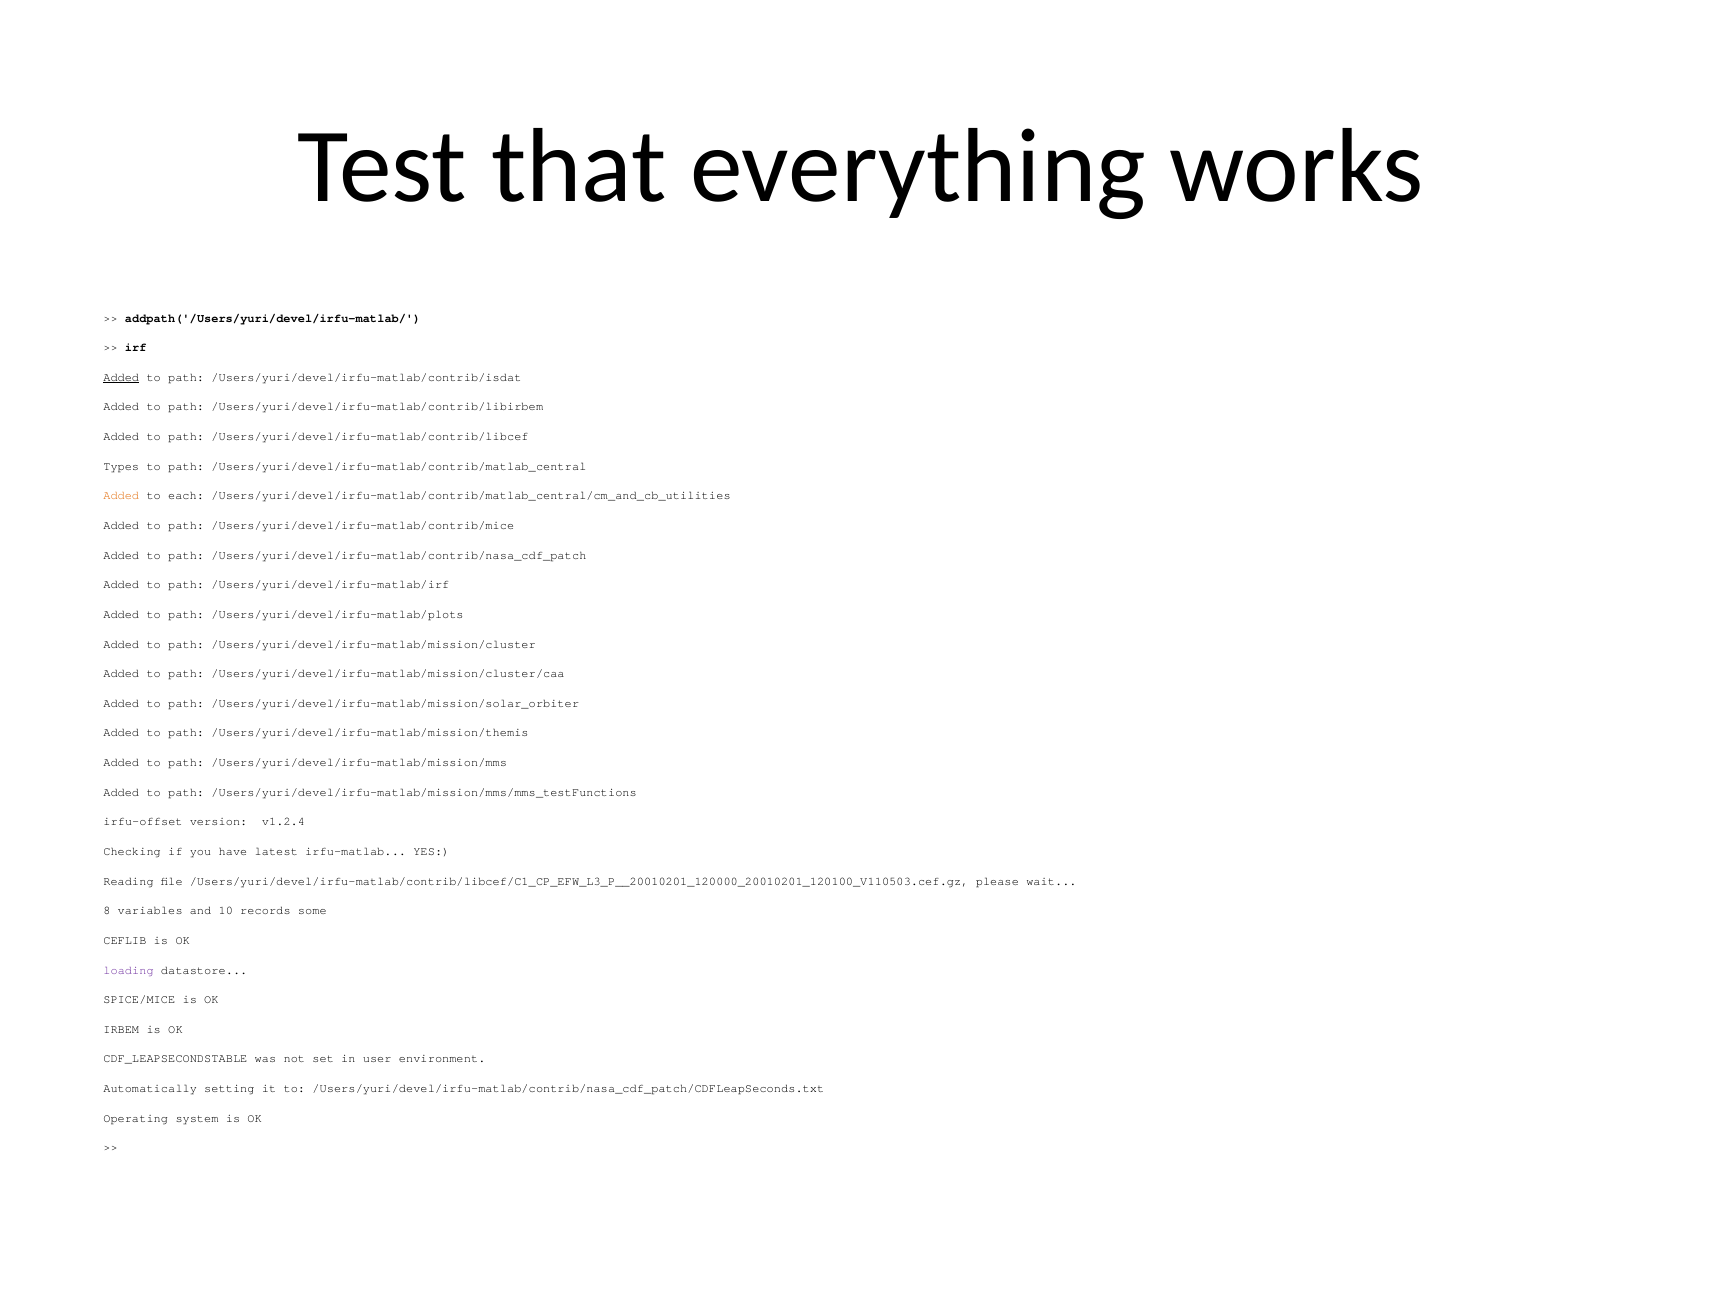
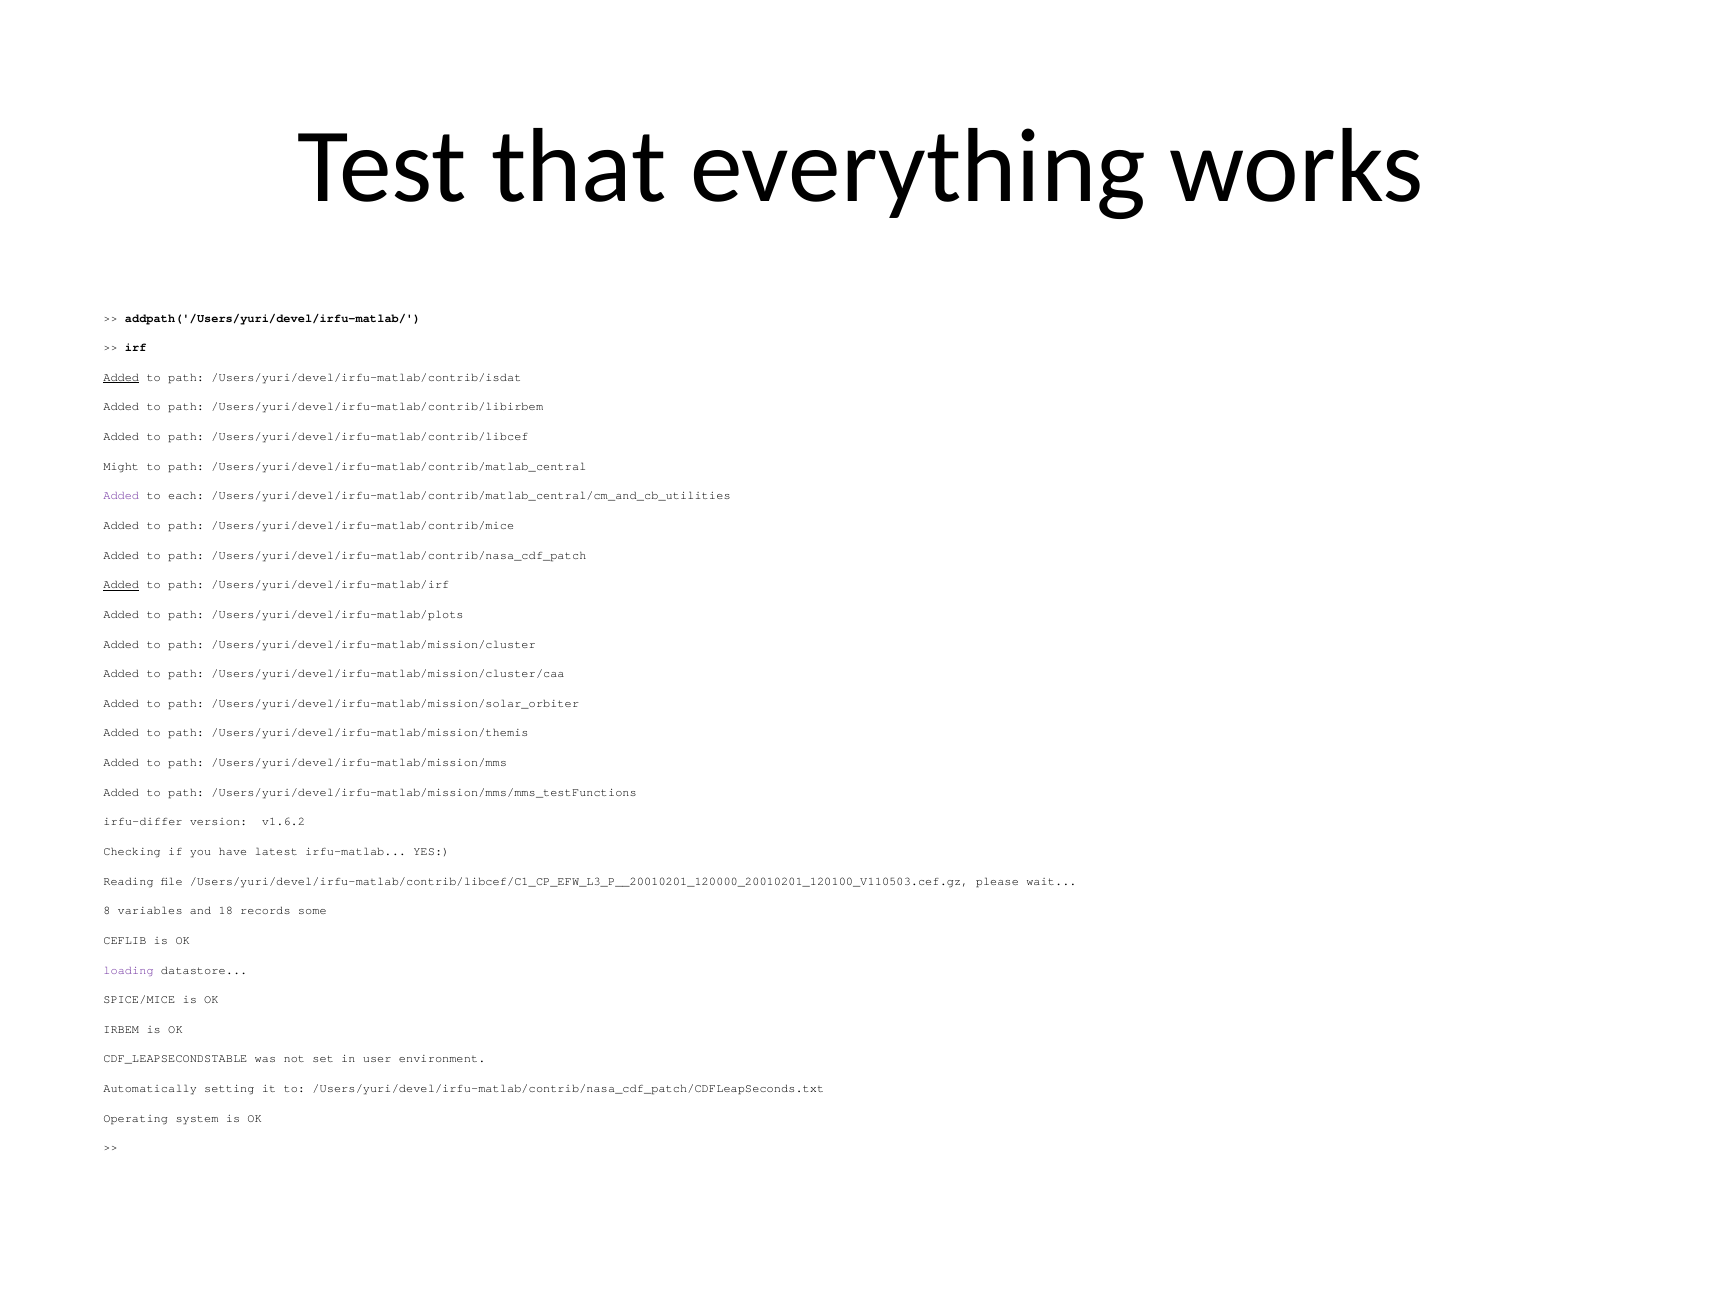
Types: Types -> Might
Added at (121, 496) colour: orange -> purple
Added at (121, 585) underline: none -> present
irfu-offset: irfu-offset -> irfu-differ
v1.2.4: v1.2.4 -> v1.6.2
10: 10 -> 18
